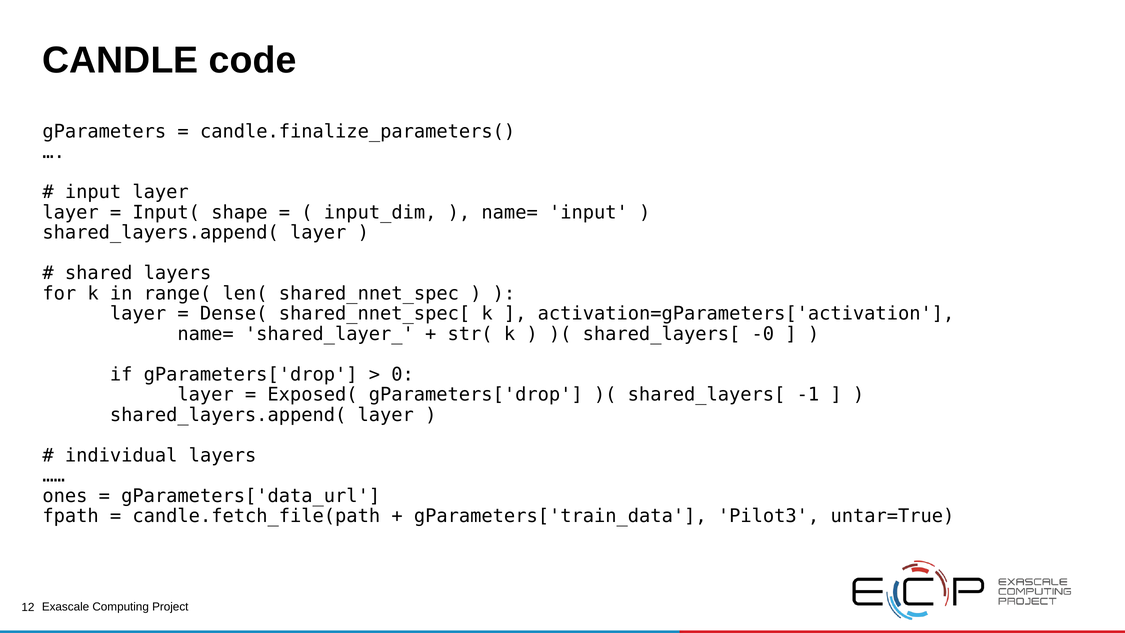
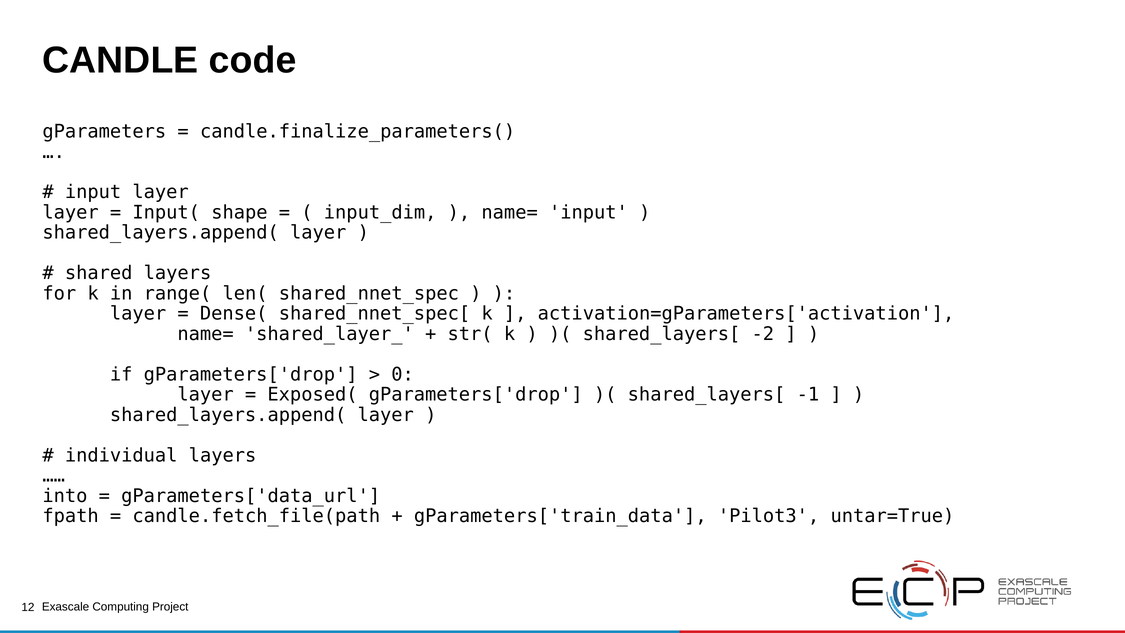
-0: -0 -> -2
ones: ones -> into
